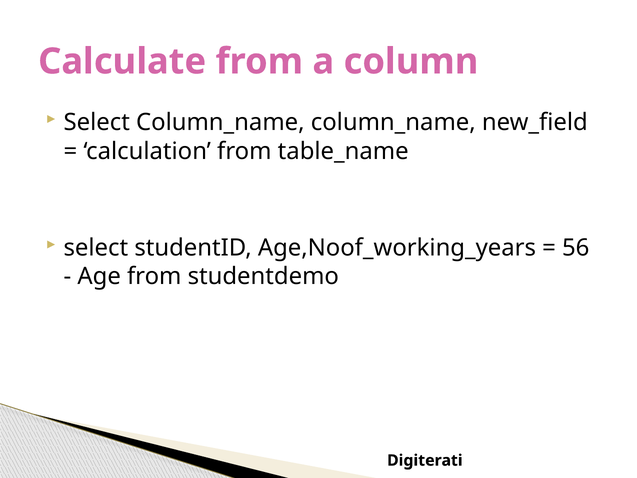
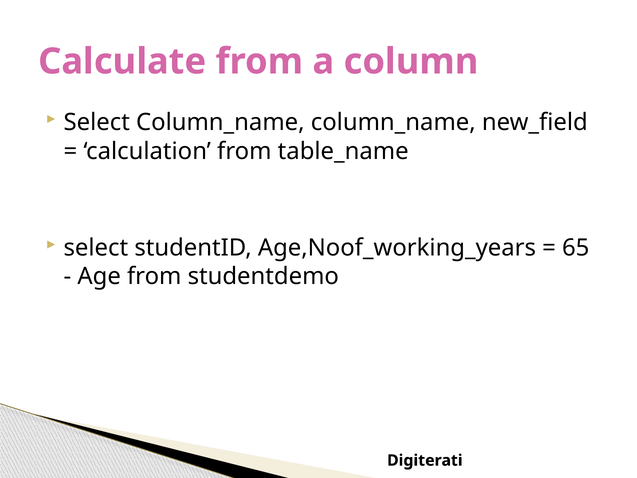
56: 56 -> 65
